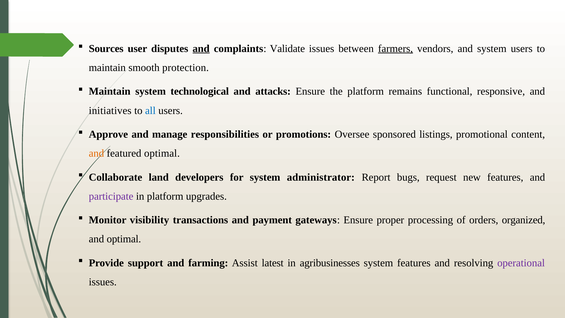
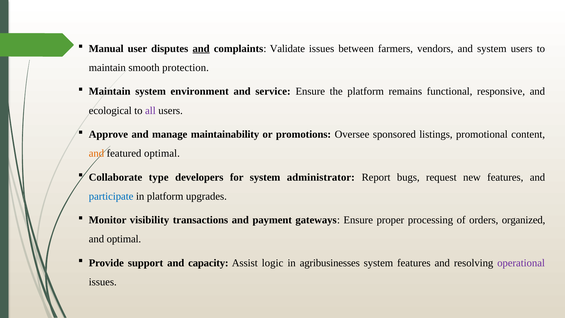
Sources: Sources -> Manual
farmers underline: present -> none
technological: technological -> environment
attacks: attacks -> service
initiatives: initiatives -> ecological
all colour: blue -> purple
responsibilities: responsibilities -> maintainability
land: land -> type
participate colour: purple -> blue
farming: farming -> capacity
latest: latest -> logic
